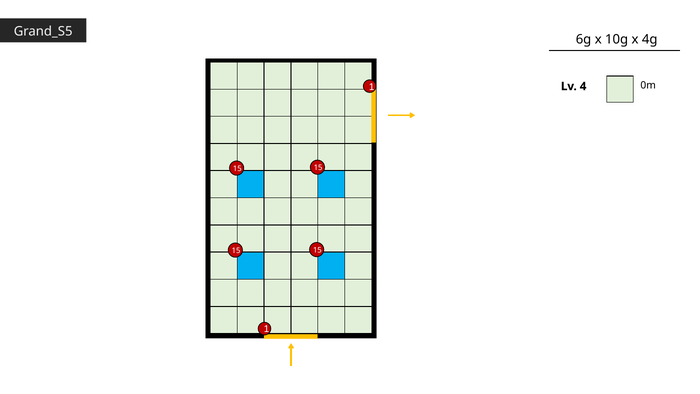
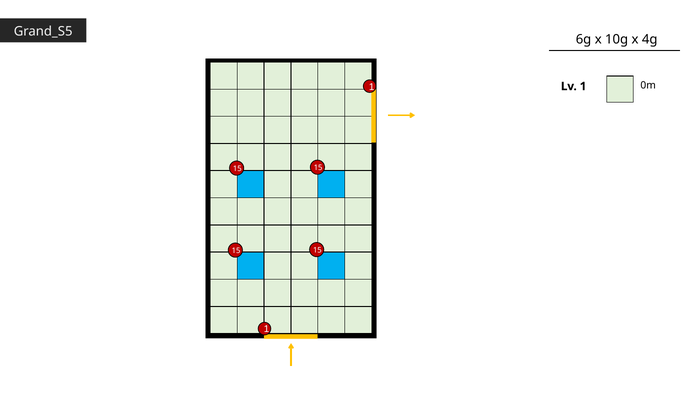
Lv 4: 4 -> 1
